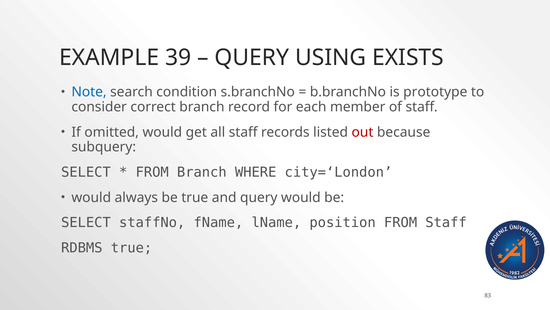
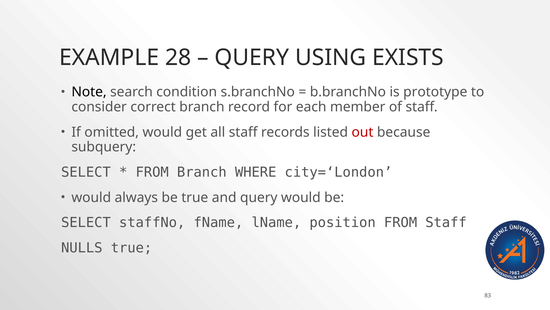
39: 39 -> 28
Note colour: blue -> black
RDBMS: RDBMS -> NULLS
